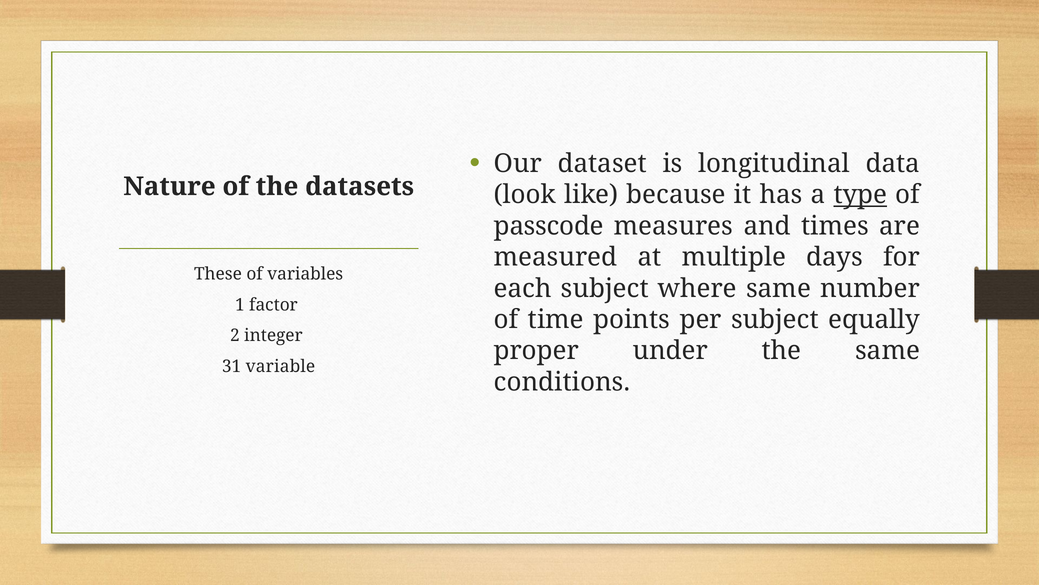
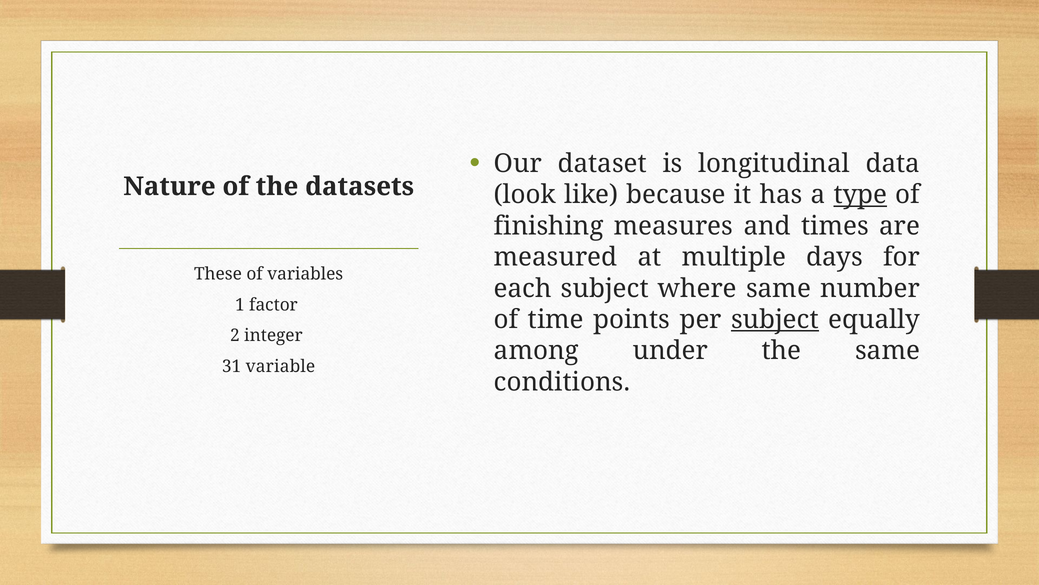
passcode: passcode -> finishing
subject at (775, 319) underline: none -> present
proper: proper -> among
